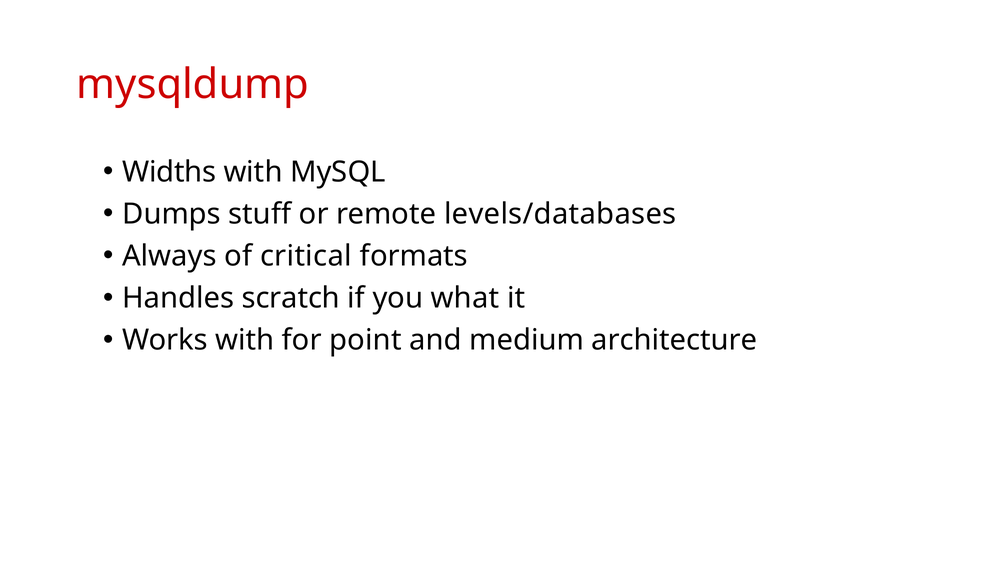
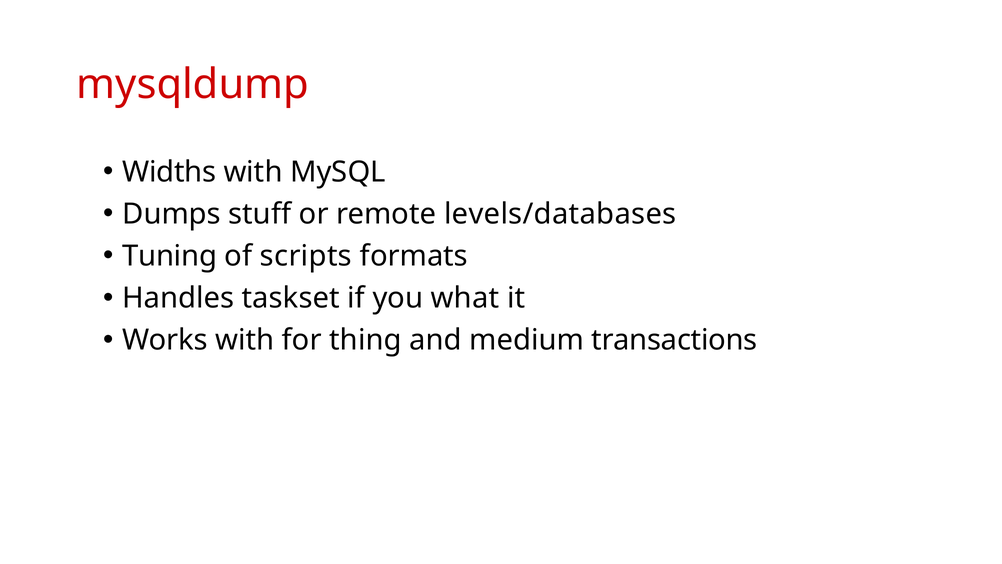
Always: Always -> Tuning
critical: critical -> scripts
scratch: scratch -> taskset
point: point -> thing
architecture: architecture -> transactions
